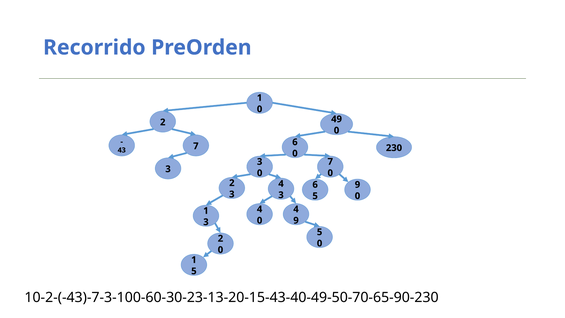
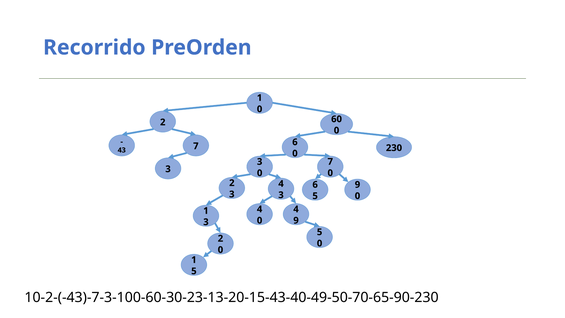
49: 49 -> 60
